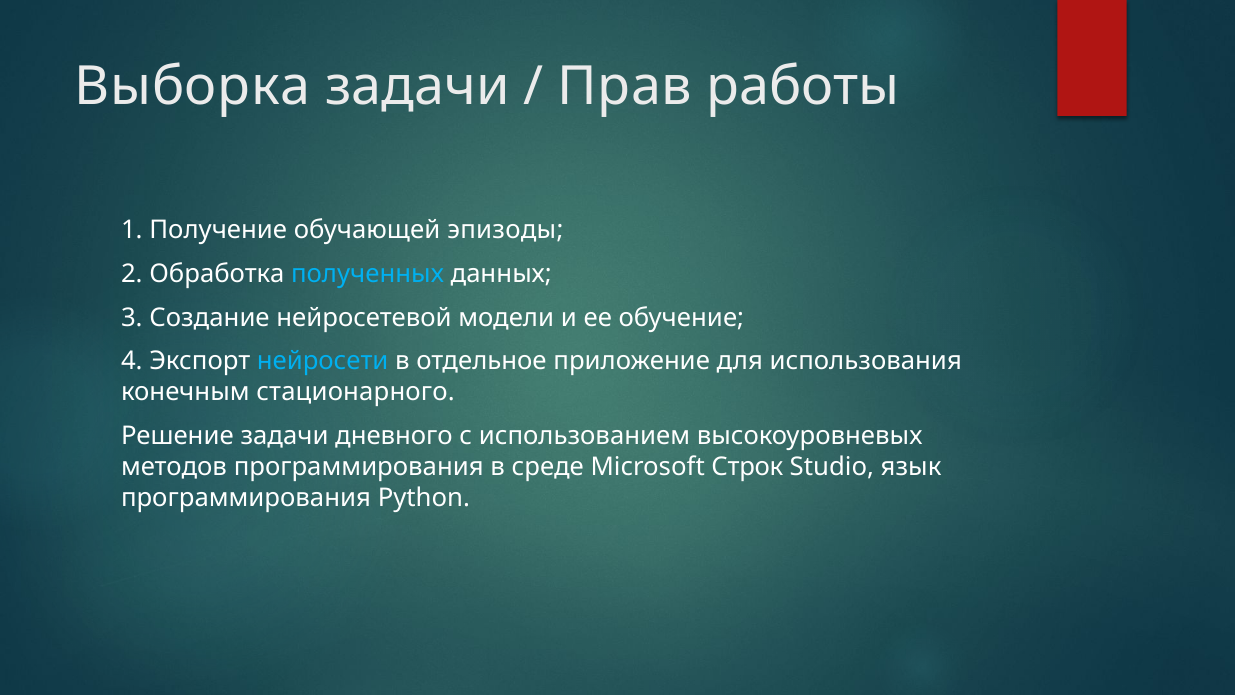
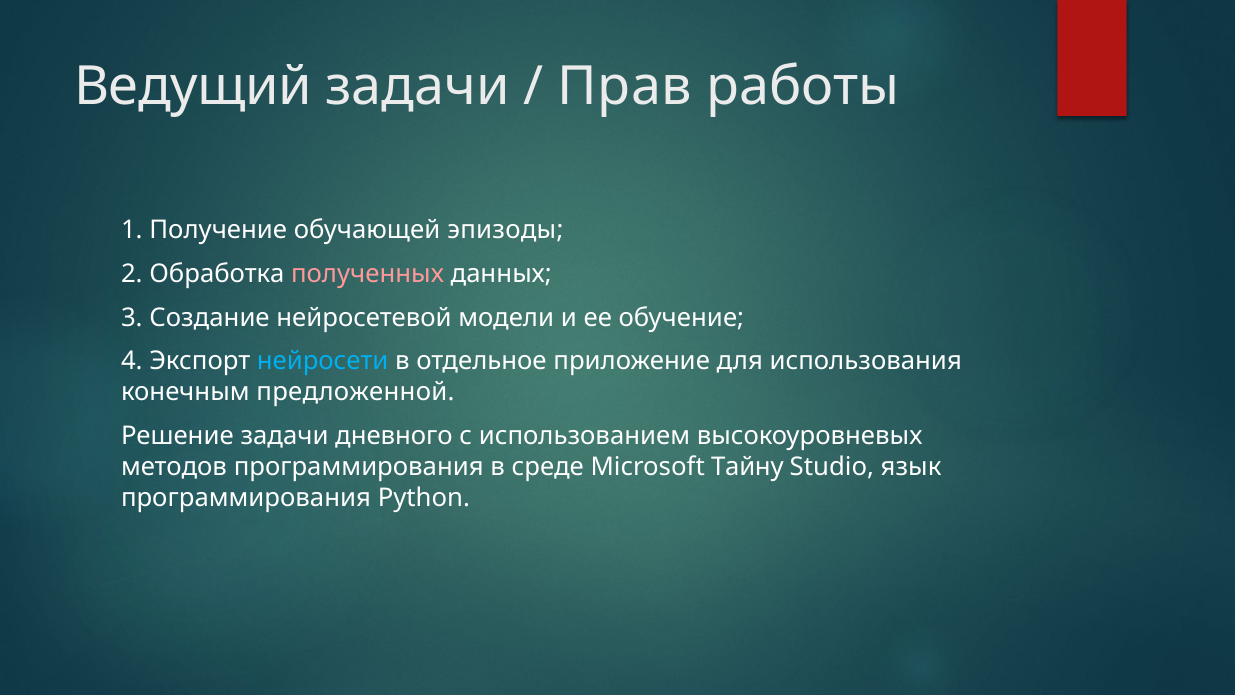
Выборка: Выборка -> Ведущий
полученных colour: light blue -> pink
стационарного: стационарного -> предложенной
Строк: Строк -> Тайну
